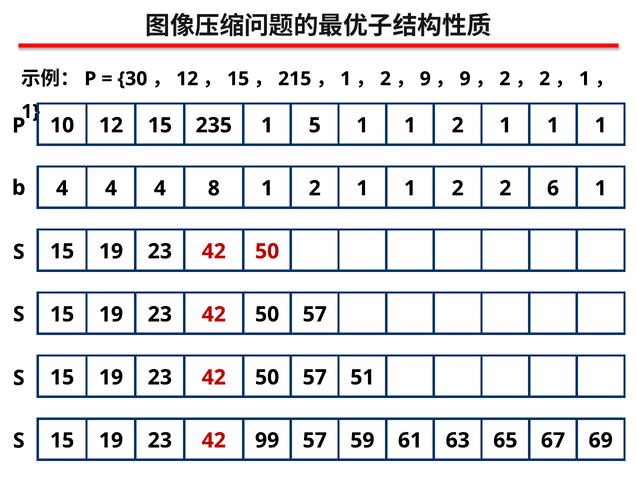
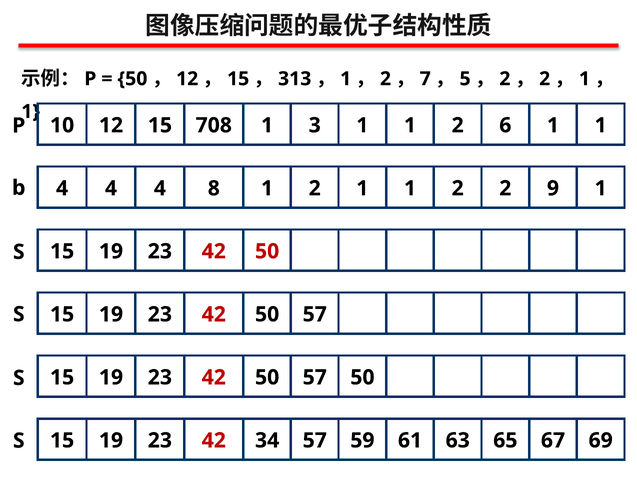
30 at (132, 79): 30 -> 50
215: 215 -> 313
9 at (425, 79): 9 -> 7
9 at (465, 79): 9 -> 5
235: 235 -> 708
5: 5 -> 3
1 1 2 1: 1 -> 6
6: 6 -> 9
57 51: 51 -> 50
99: 99 -> 34
